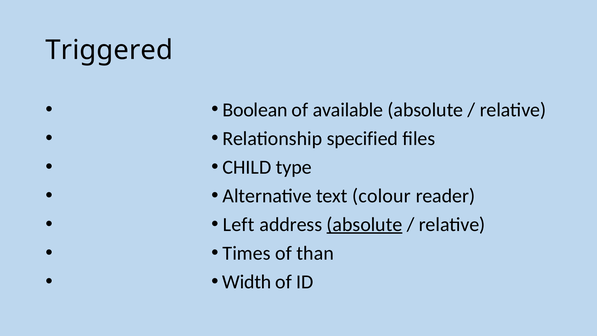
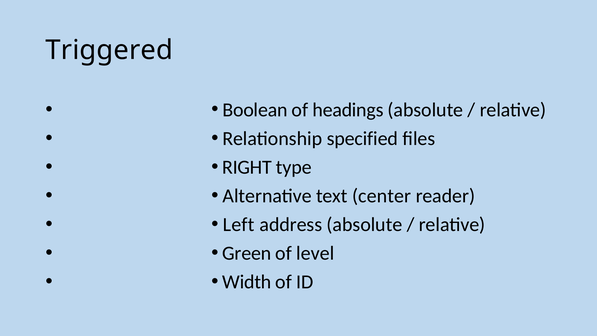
available: available -> headings
CHILD: CHILD -> RIGHT
colour: colour -> center
absolute at (364, 224) underline: present -> none
Times: Times -> Green
than: than -> level
